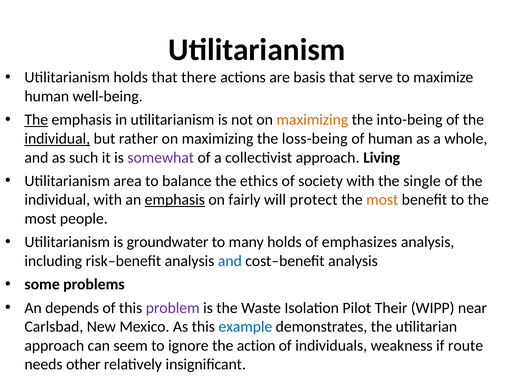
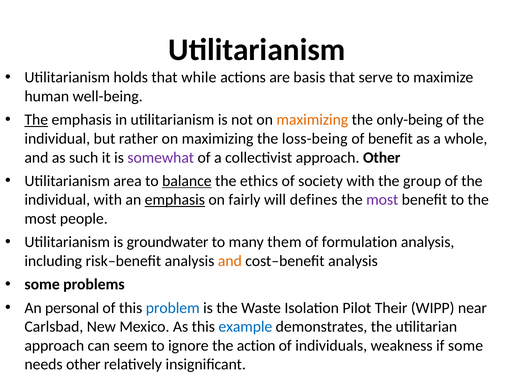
there: there -> while
into-being: into-being -> only-being
individual at (57, 138) underline: present -> none
of human: human -> benefit
approach Living: Living -> Other
balance underline: none -> present
single: single -> group
protect: protect -> defines
most at (382, 200) colour: orange -> purple
many holds: holds -> them
emphasizes: emphasizes -> formulation
and at (230, 261) colour: blue -> orange
depends: depends -> personal
problem colour: purple -> blue
if route: route -> some
